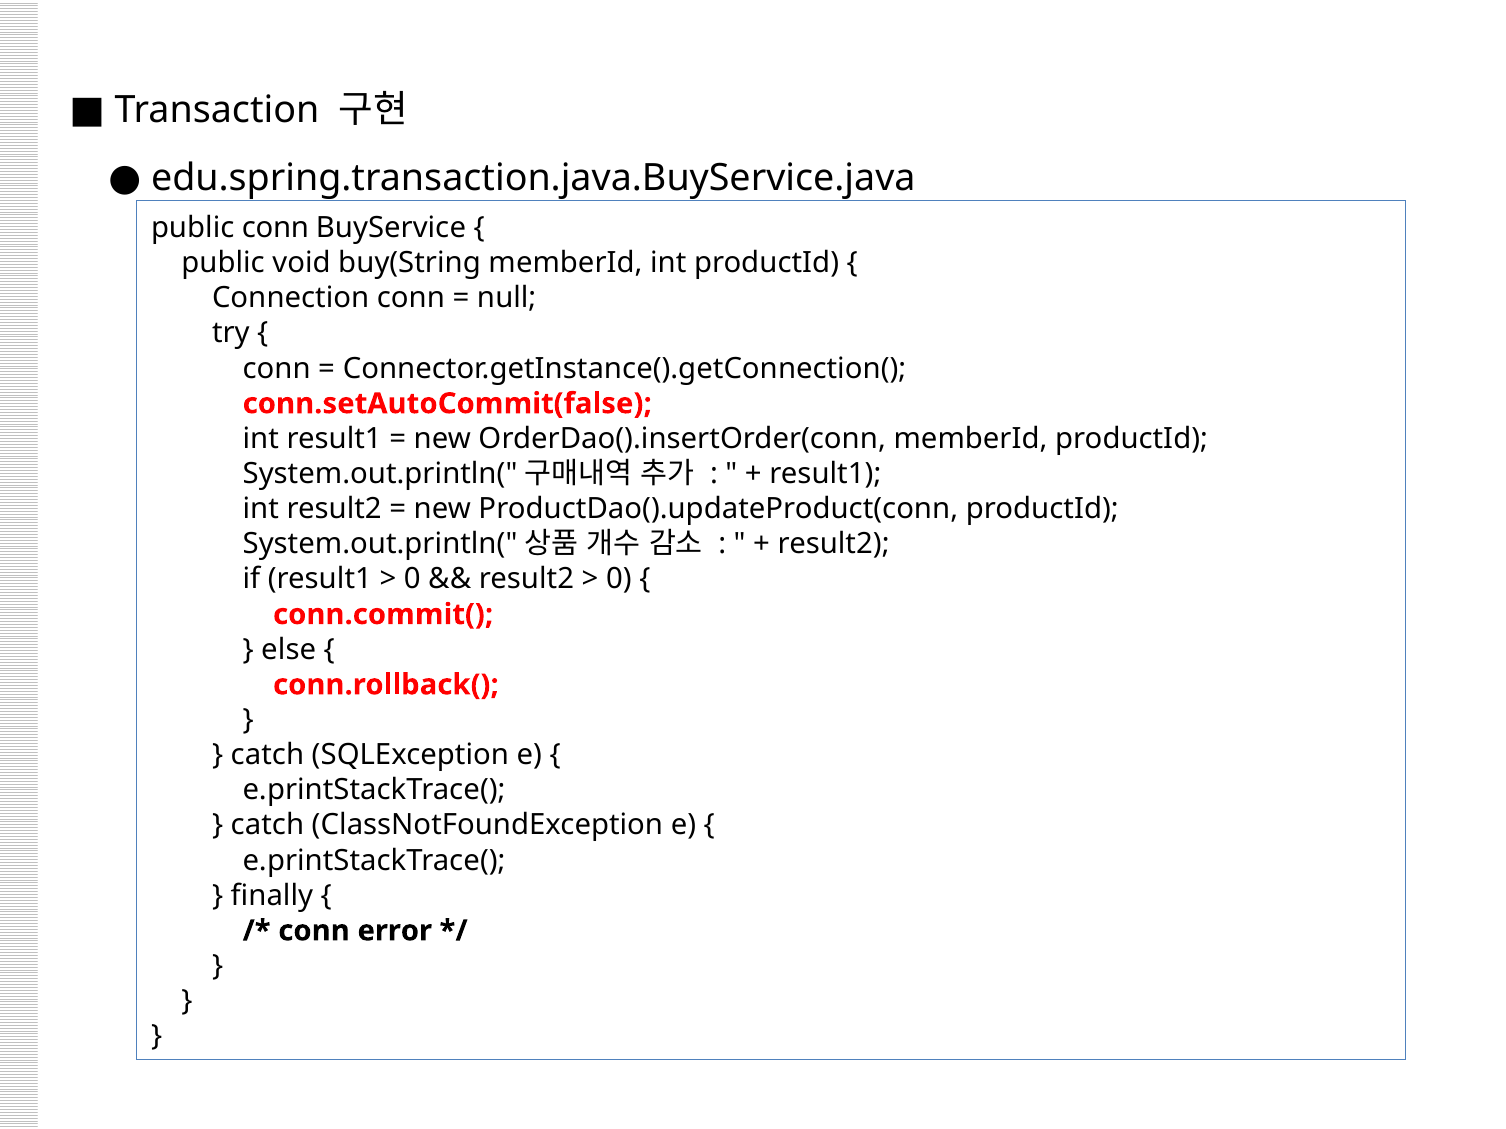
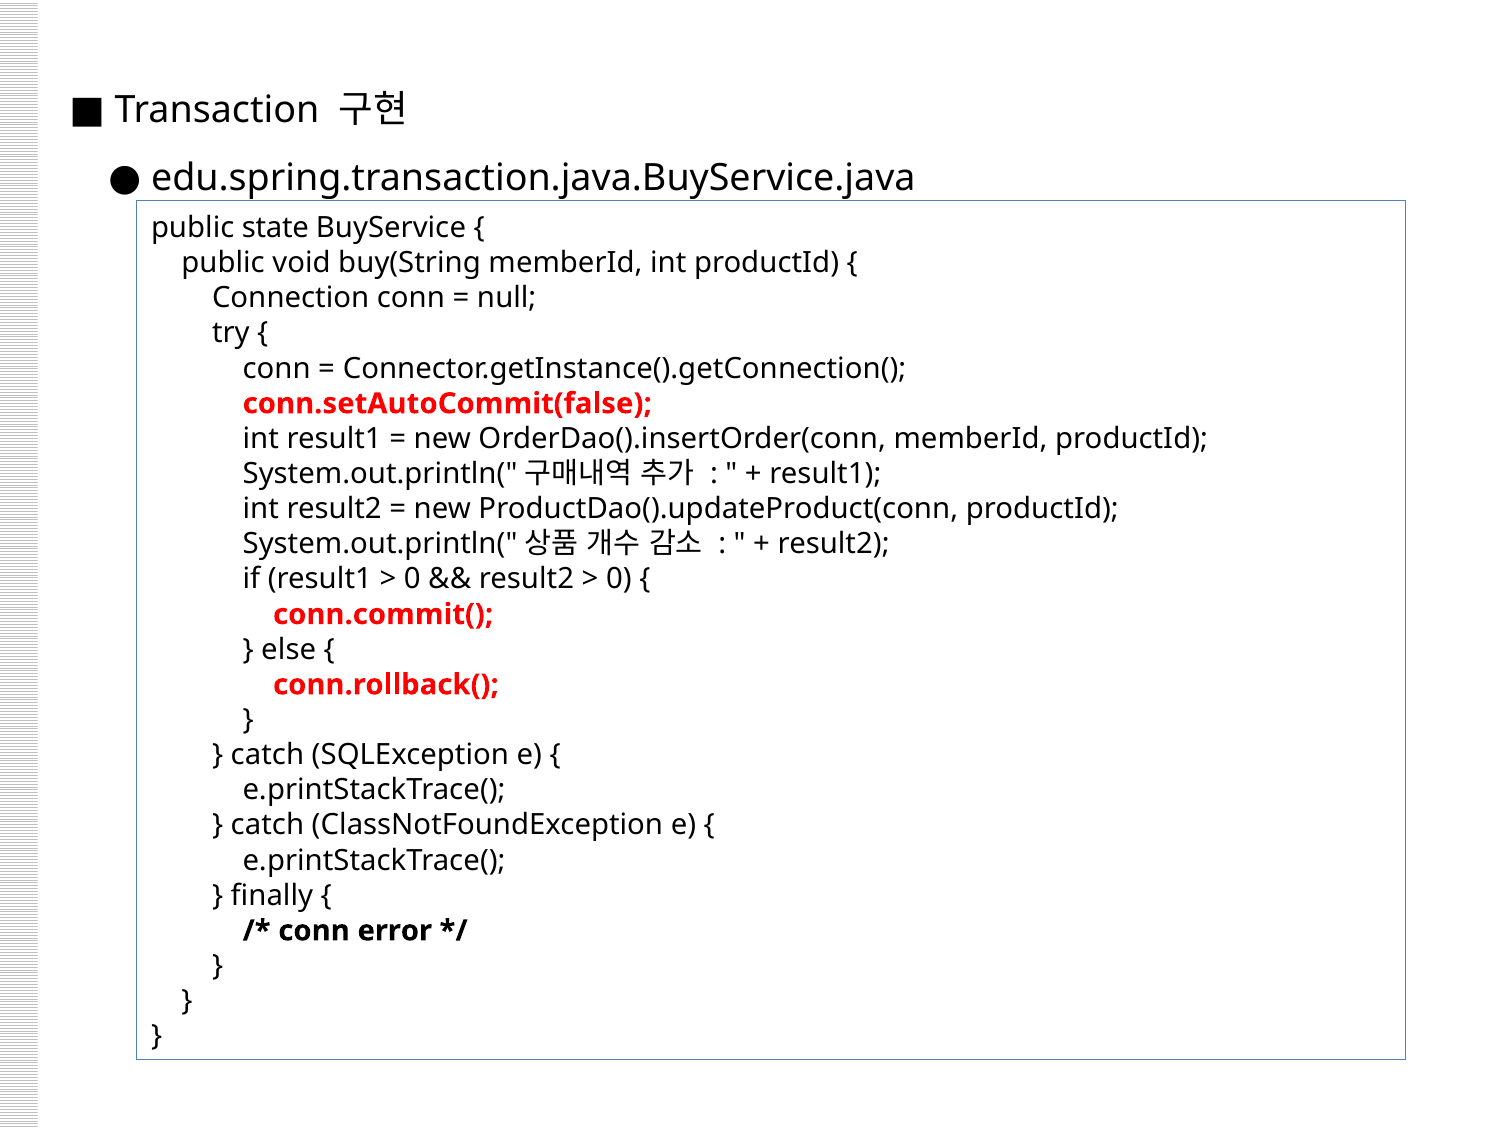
public conn: conn -> state
